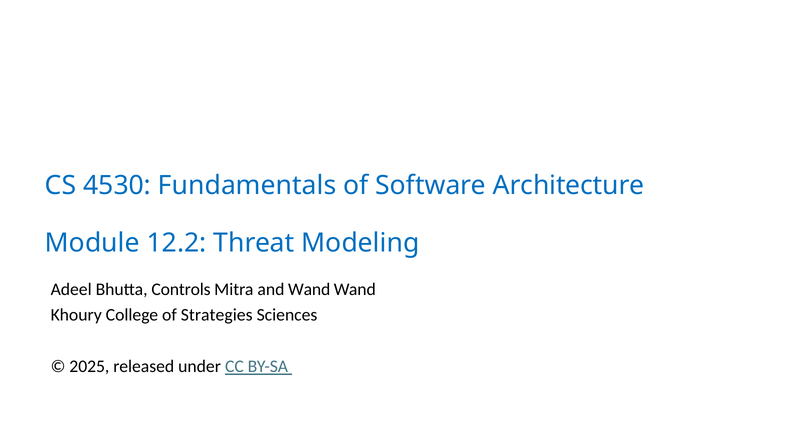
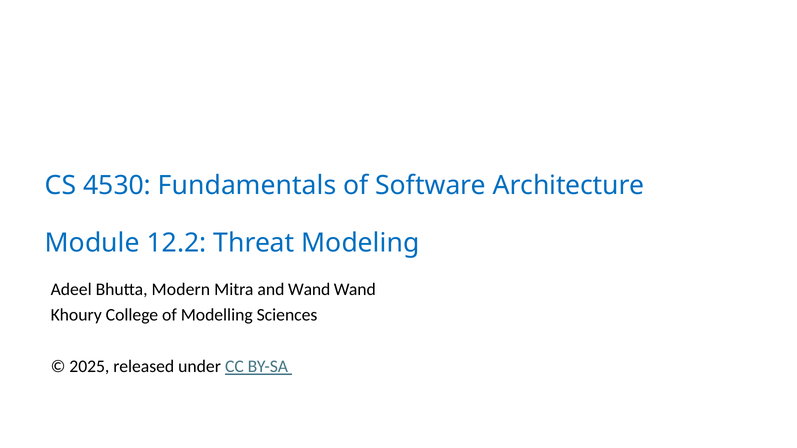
Controls: Controls -> Modern
Strategies: Strategies -> Modelling
